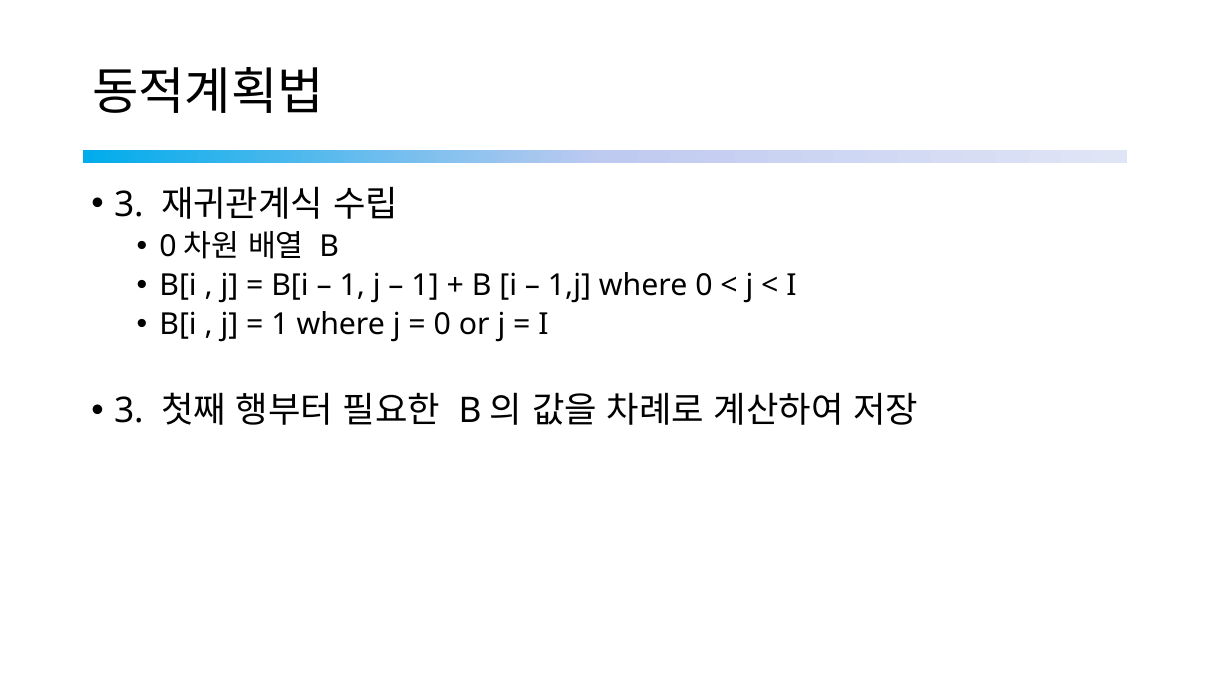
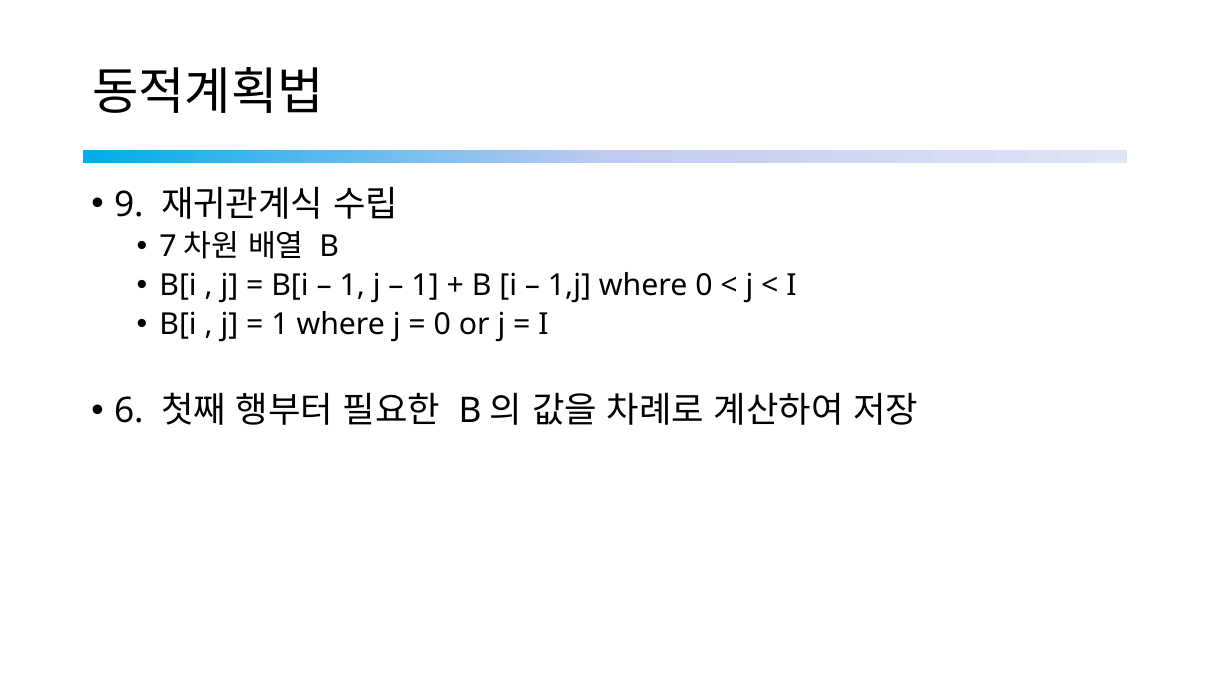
3 at (129, 205): 3 -> 9
0 at (168, 246): 0 -> 7
3 at (129, 411): 3 -> 6
